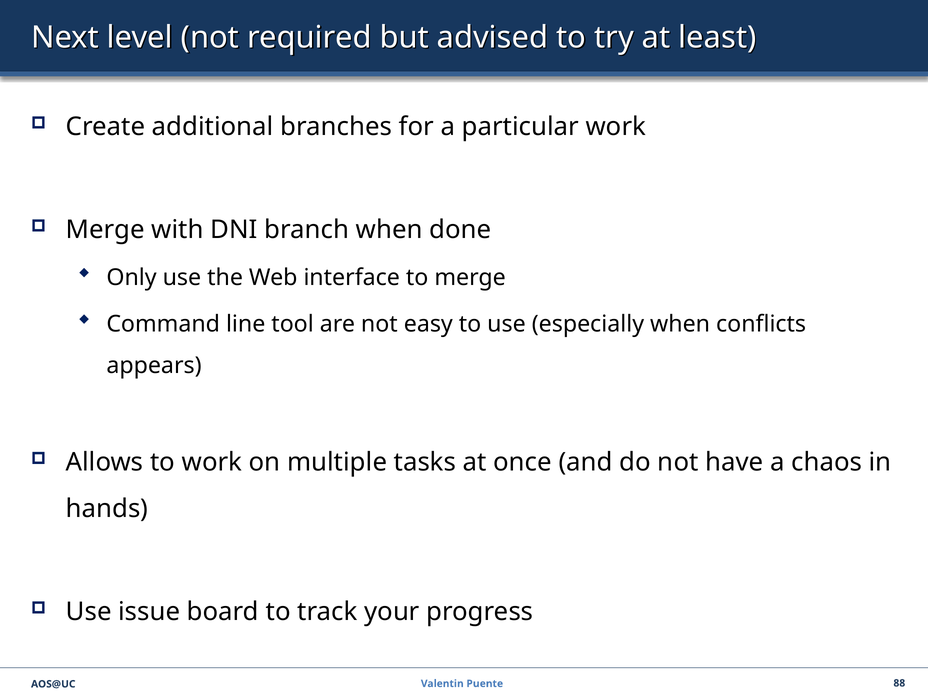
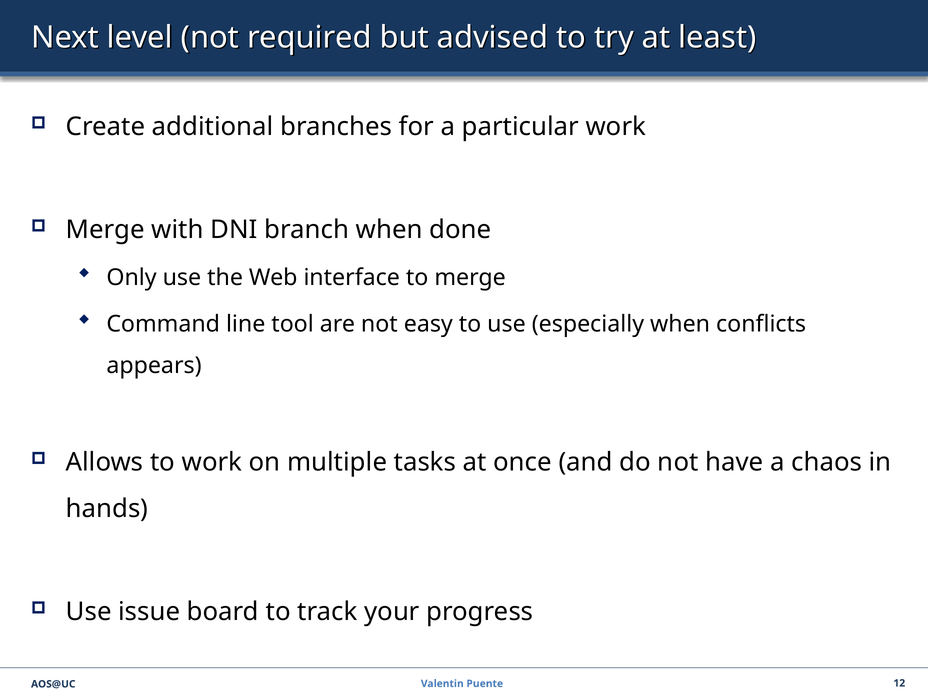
88: 88 -> 12
